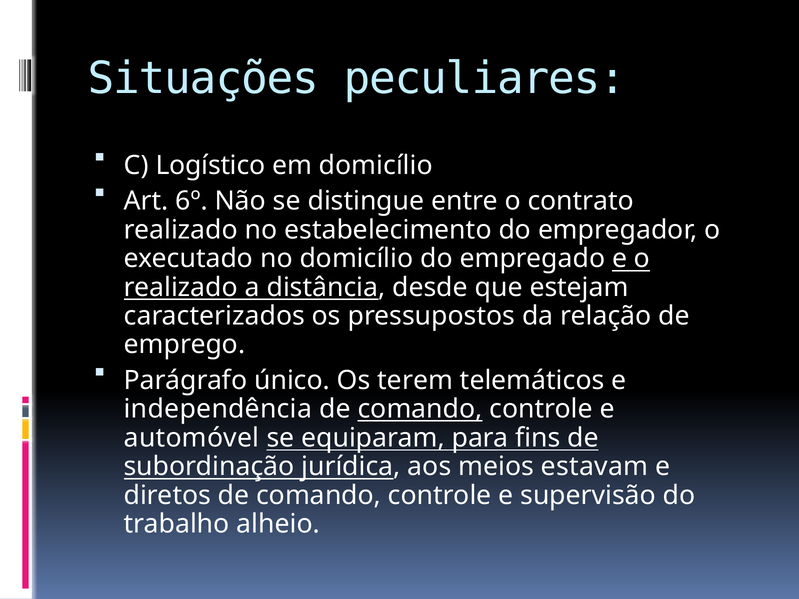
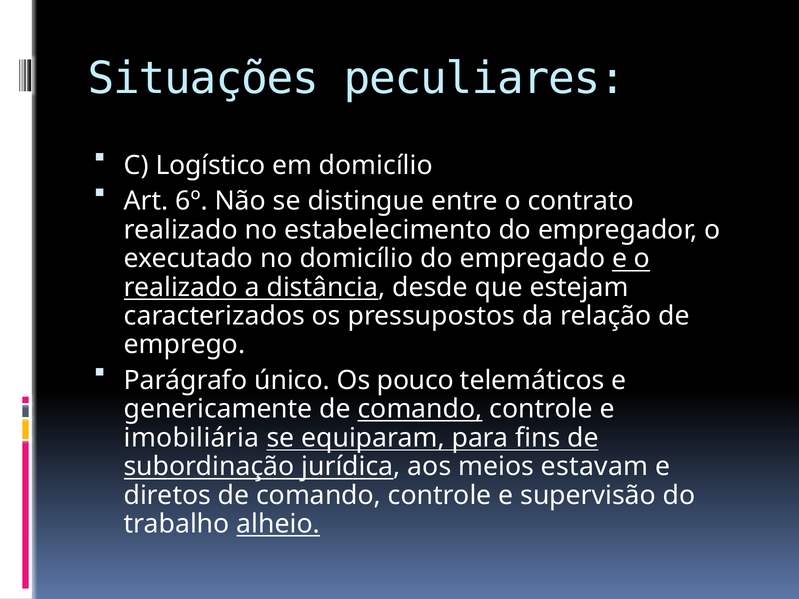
terem: terem -> pouco
independência: independência -> genericamente
automóvel: automóvel -> imobiliária
alheio underline: none -> present
